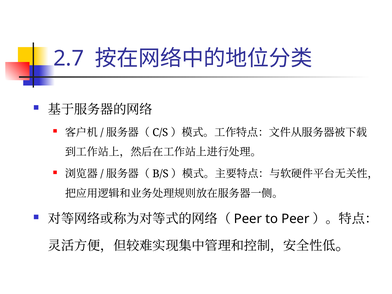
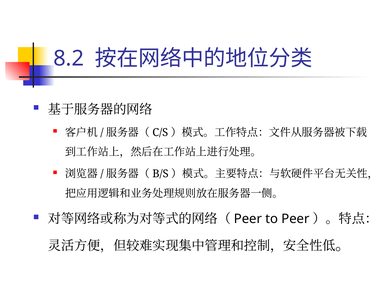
2.7: 2.7 -> 8.2
